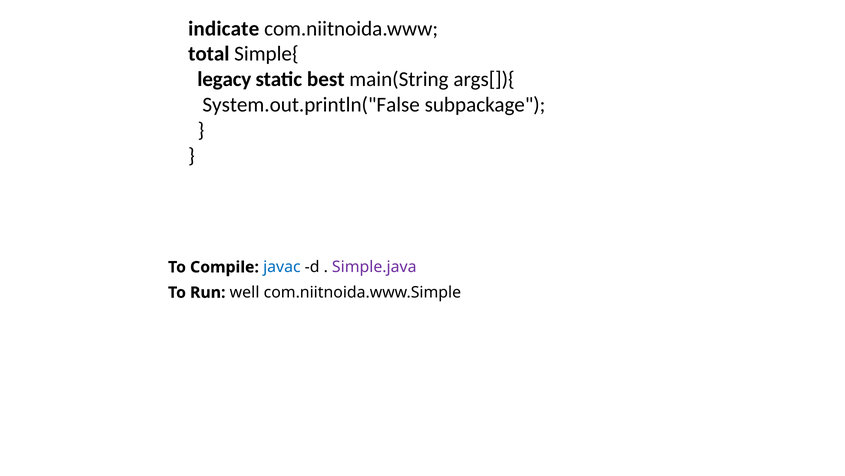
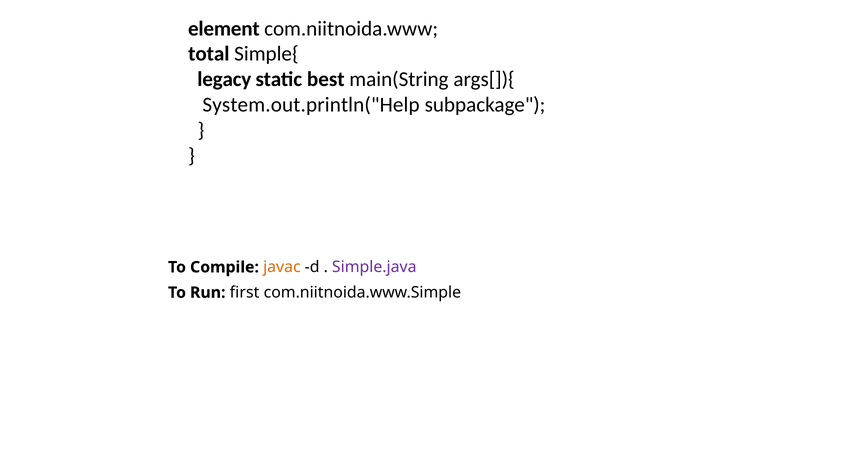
indicate: indicate -> element
System.out.println("False: System.out.println("False -> System.out.println("Help
javac colour: blue -> orange
well: well -> first
